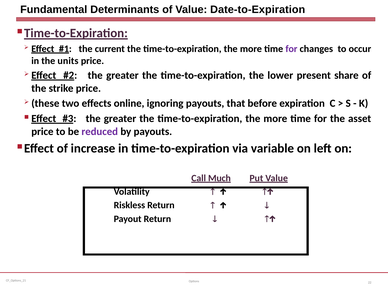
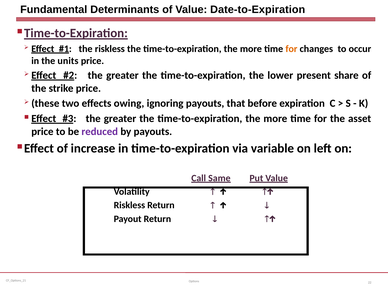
the current: current -> riskless
for at (291, 49) colour: purple -> orange
online: online -> owing
Much: Much -> Same
